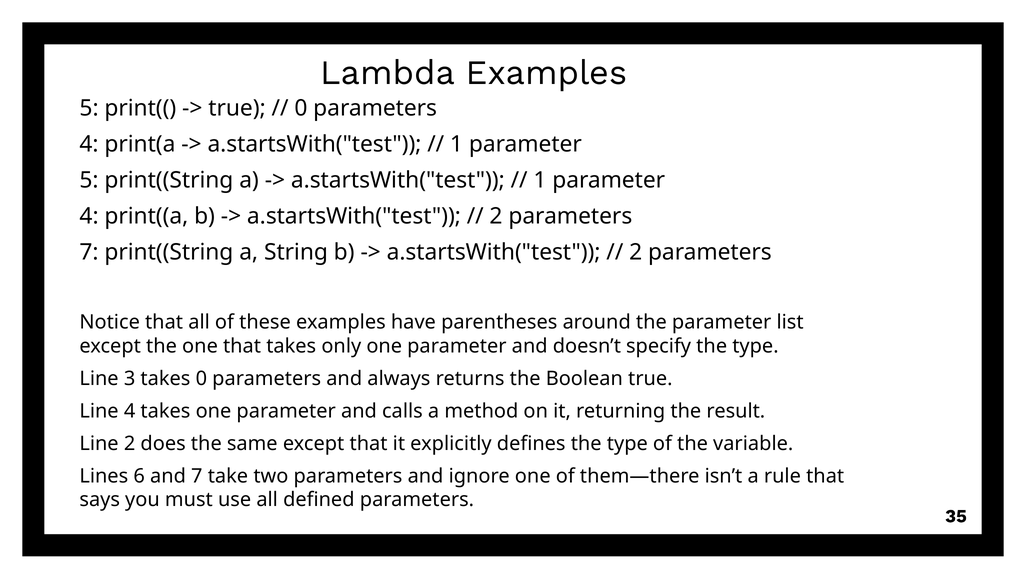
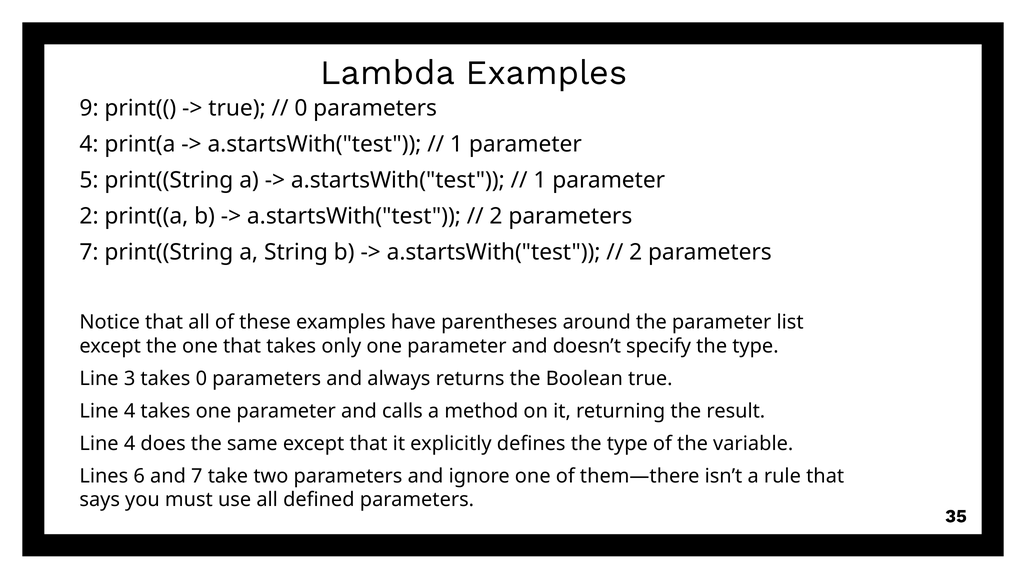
5 at (89, 108): 5 -> 9
4 at (89, 216): 4 -> 2
2 at (130, 444): 2 -> 4
